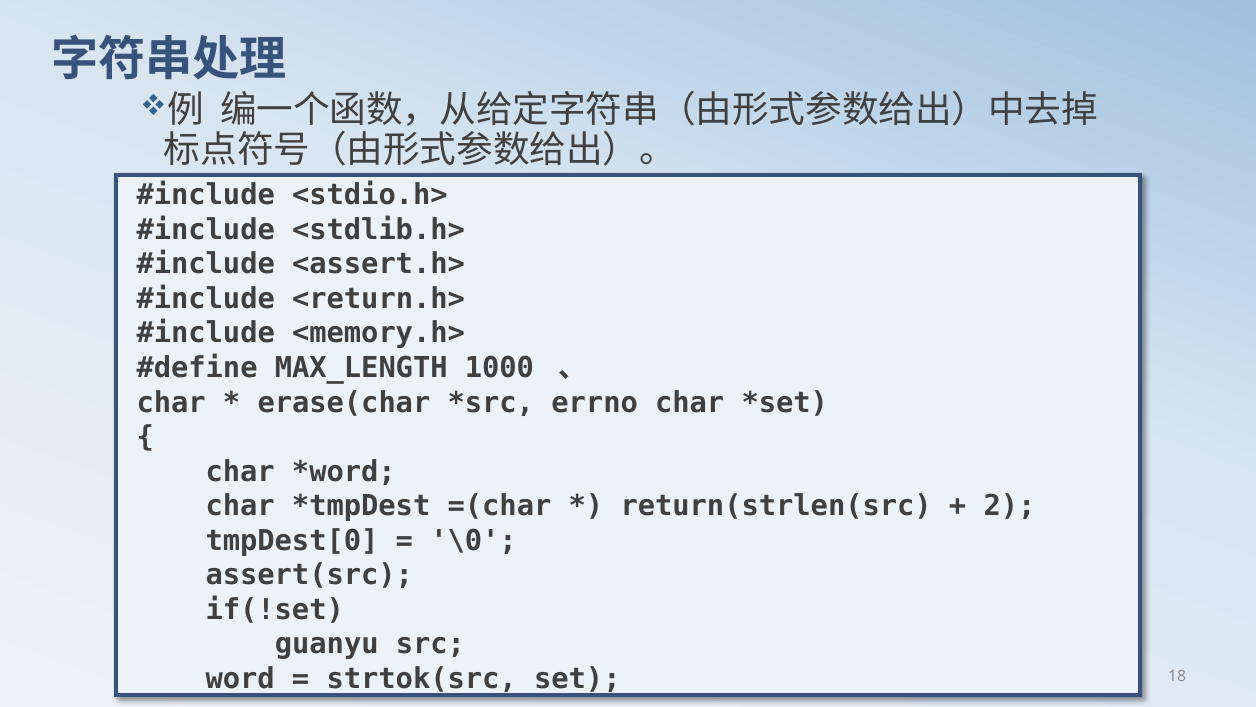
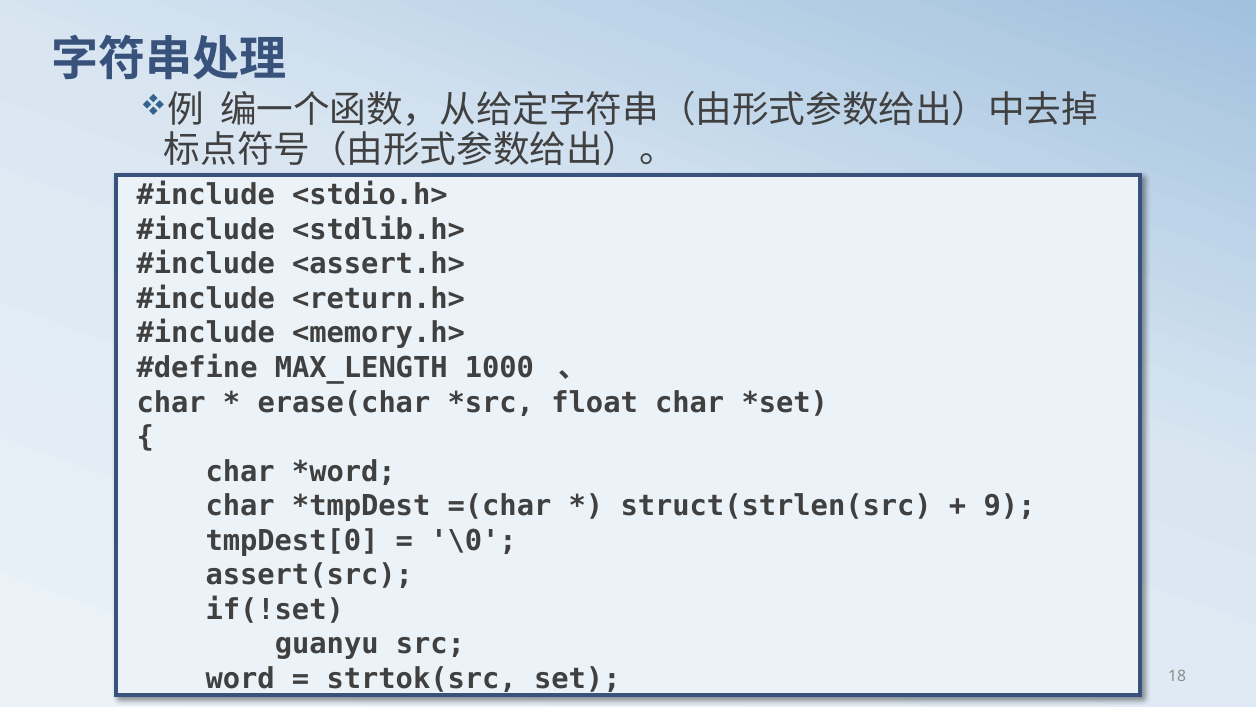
errno: errno -> float
return(strlen(src: return(strlen(src -> struct(strlen(src
2: 2 -> 9
